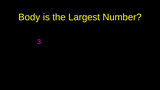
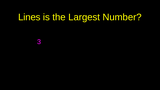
Body: Body -> Lines
